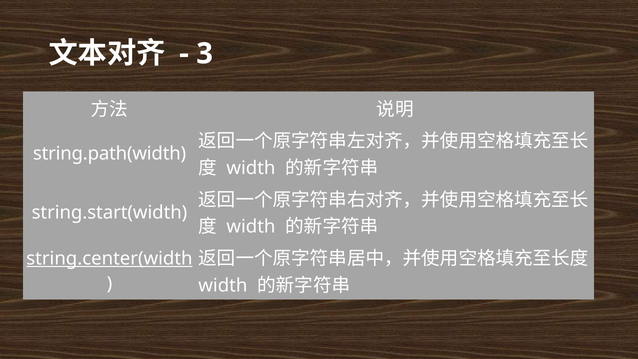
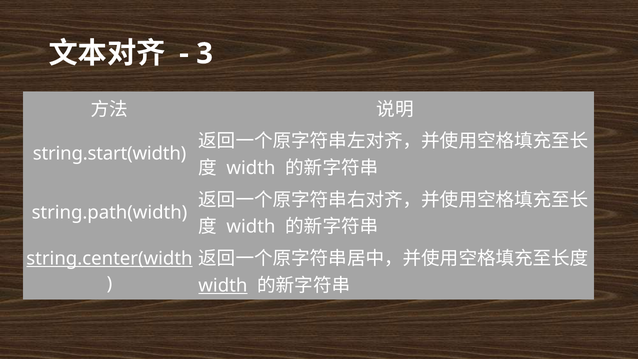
string.path(width: string.path(width -> string.start(width
string.start(width: string.start(width -> string.path(width
width at (223, 285) underline: none -> present
